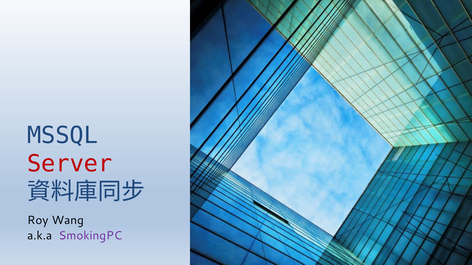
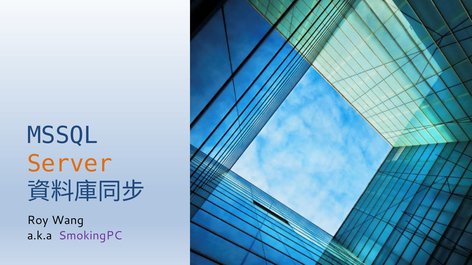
Server colour: red -> orange
